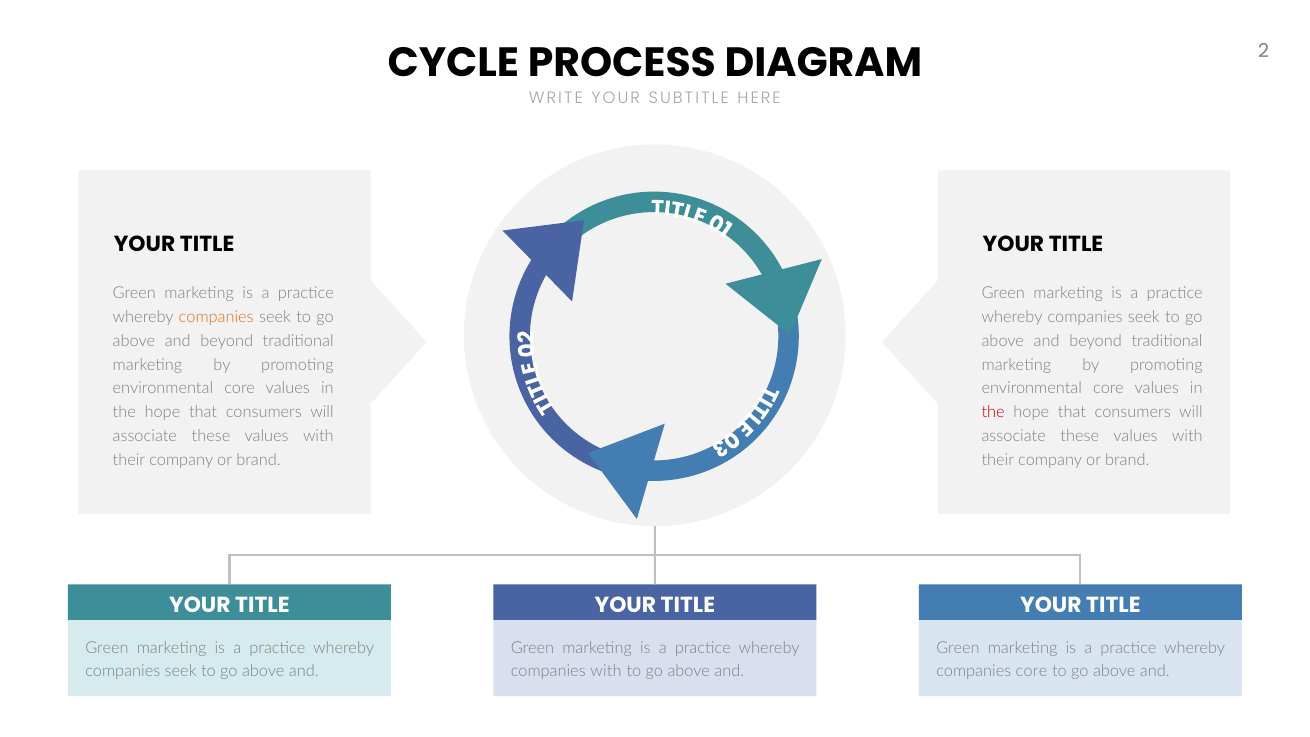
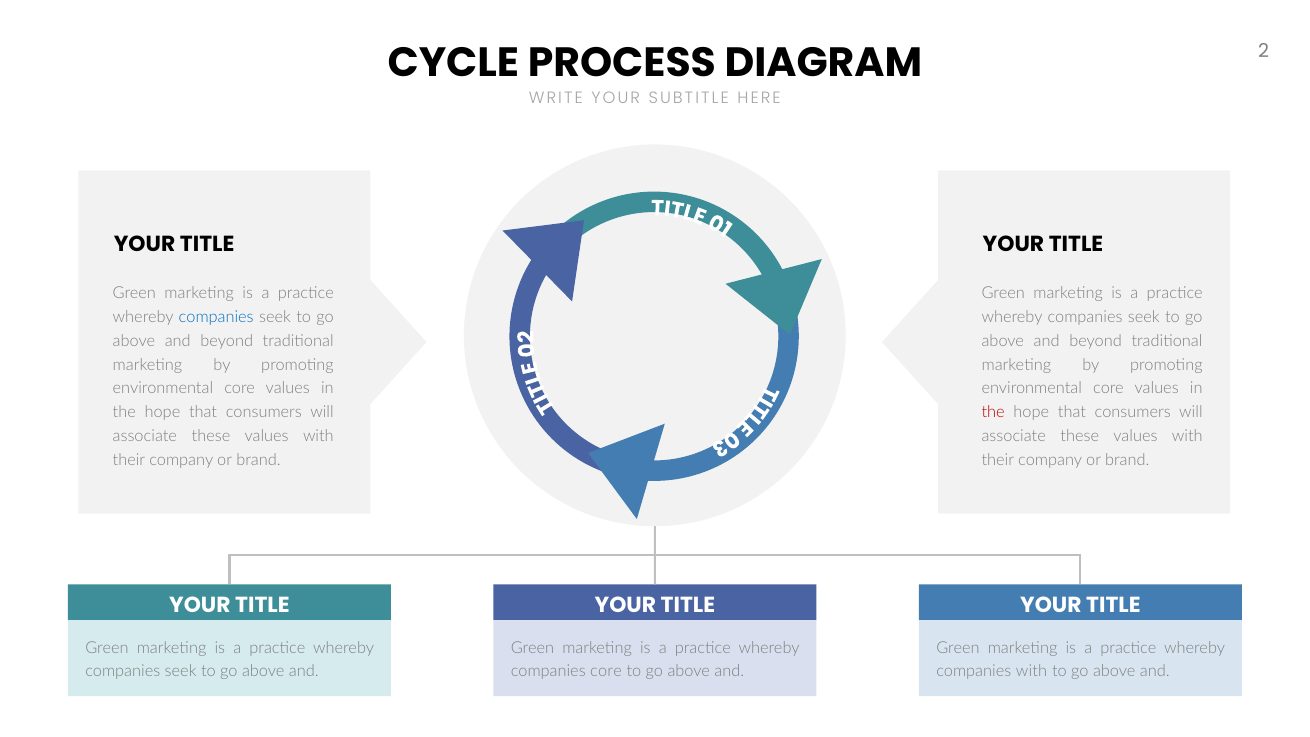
companies at (216, 317) colour: orange -> blue
companies with: with -> core
companies core: core -> with
